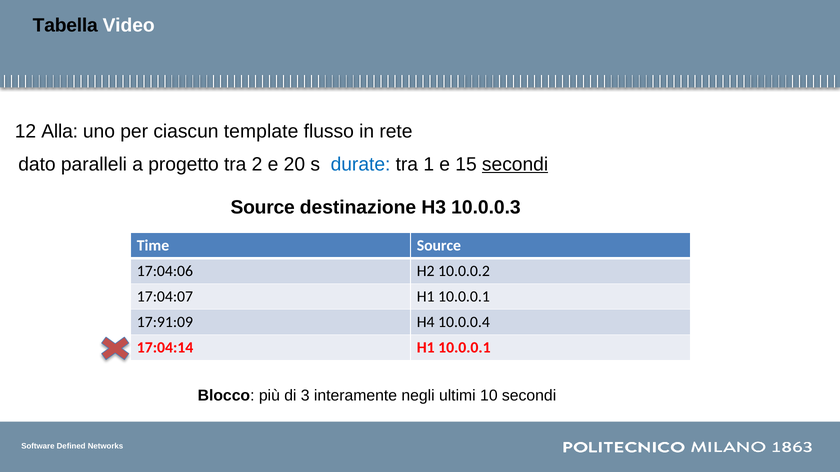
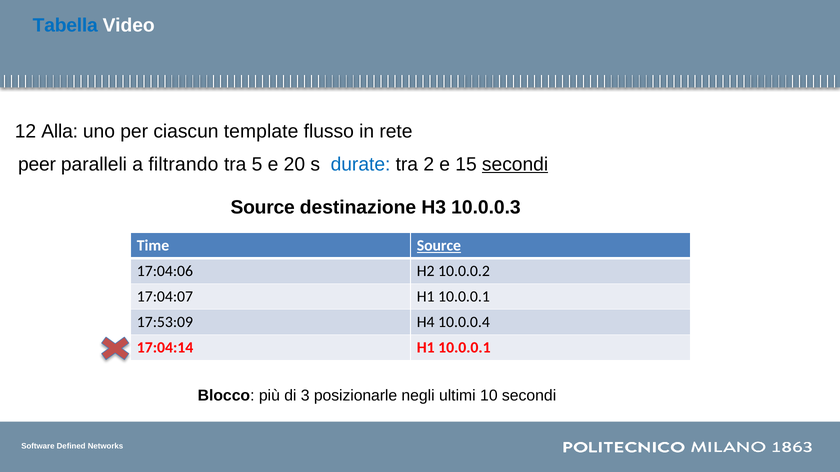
Tabella colour: black -> blue
dato: dato -> peer
progetto: progetto -> filtrando
2: 2 -> 5
1: 1 -> 2
Source at (439, 246) underline: none -> present
17:91:09: 17:91:09 -> 17:53:09
interamente: interamente -> posizionarle
